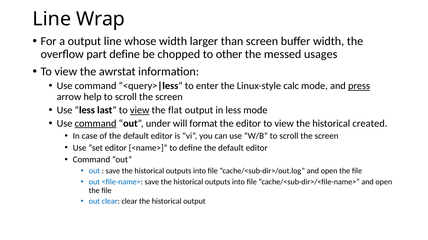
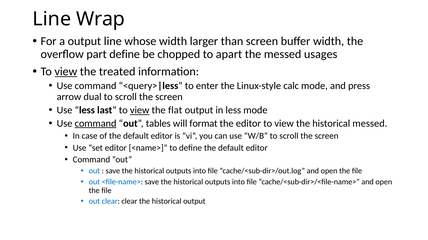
other: other -> apart
view at (66, 72) underline: none -> present
awrstat: awrstat -> treated
press underline: present -> none
help: help -> dual
under: under -> tables
historical created: created -> messed
